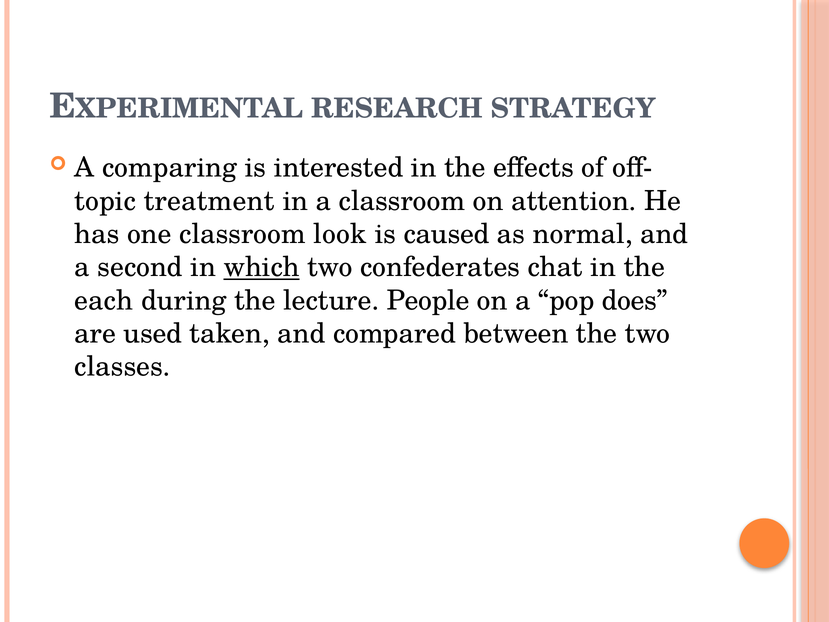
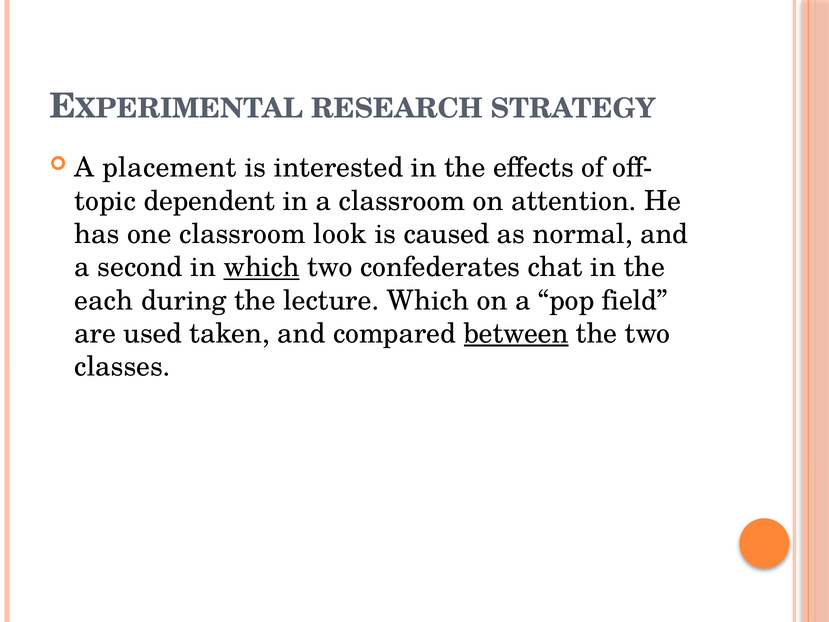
comparing: comparing -> placement
treatment: treatment -> dependent
lecture People: People -> Which
does: does -> field
between underline: none -> present
